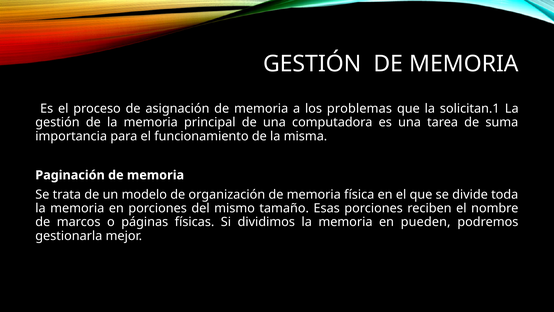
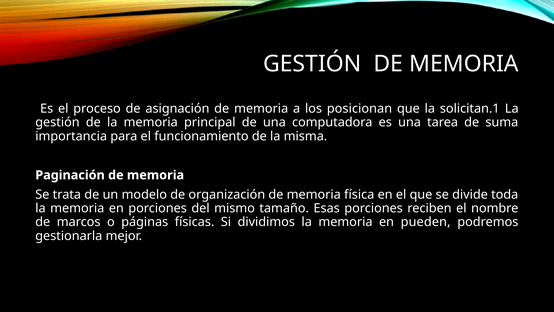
problemas: problemas -> posicionan
